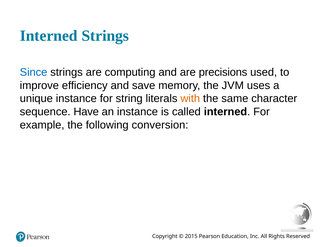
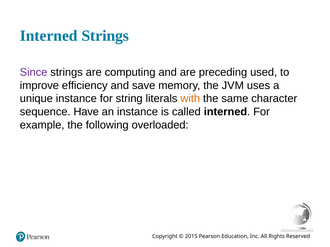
Since colour: blue -> purple
precisions: precisions -> preceding
conversion: conversion -> overloaded
